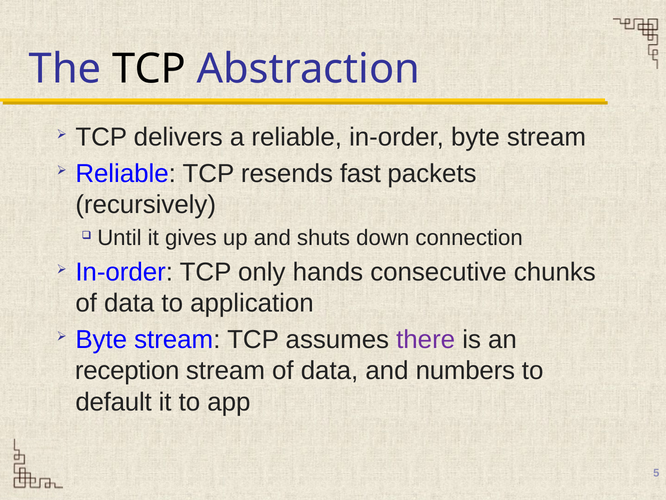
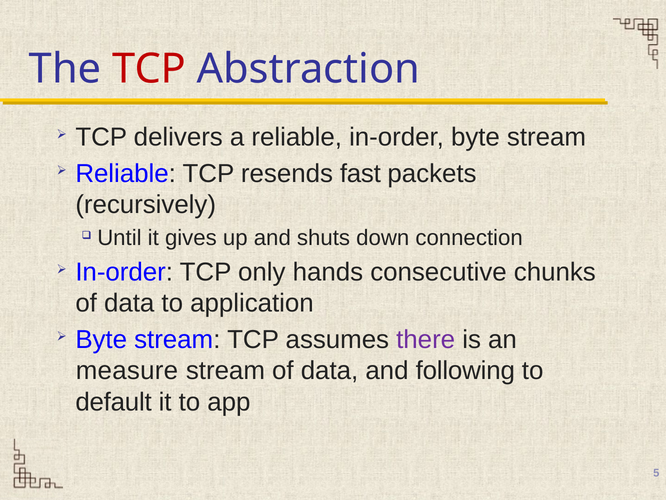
TCP at (149, 69) colour: black -> red
reception: reception -> measure
numbers: numbers -> following
